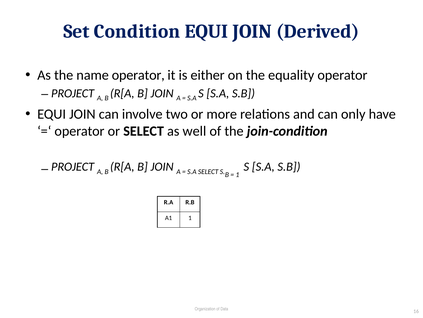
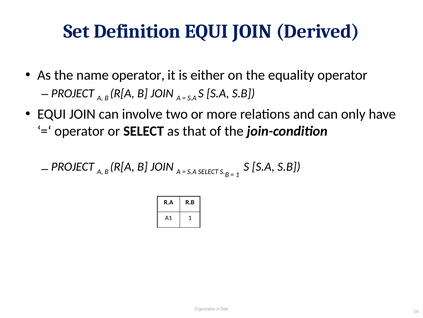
Condition: Condition -> Definition
well: well -> that
